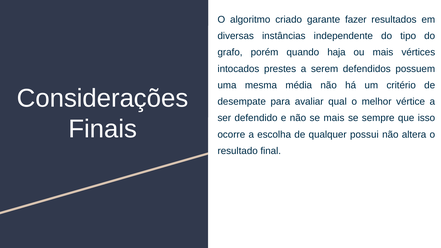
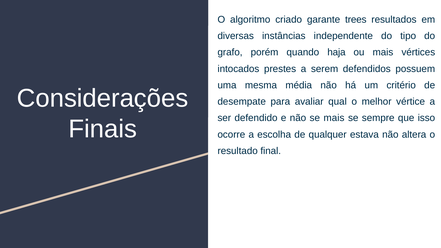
fazer: fazer -> trees
possui: possui -> estava
